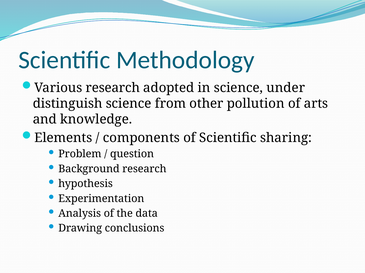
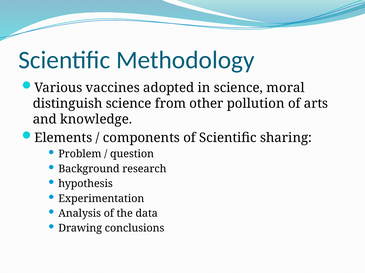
Various research: research -> vaccines
under: under -> moral
